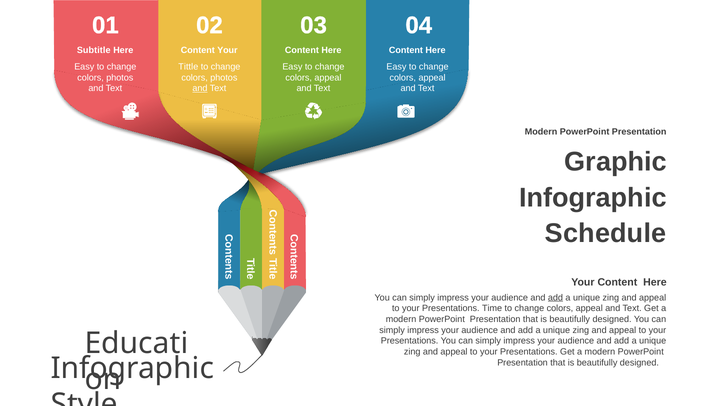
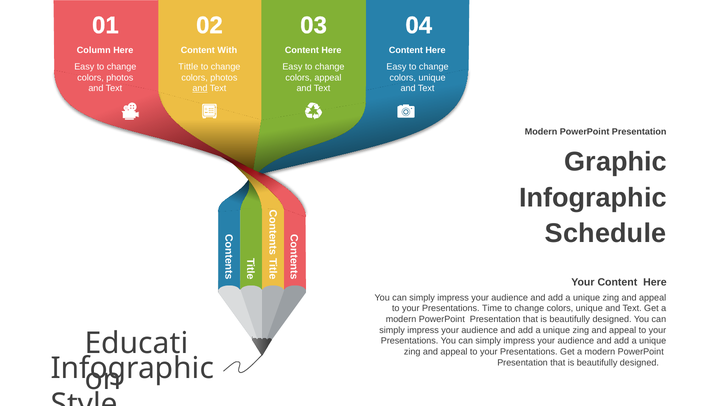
Subtitle: Subtitle -> Column
Content Your: Your -> With
appeal at (432, 78): appeal -> unique
add at (555, 298) underline: present -> none
appeal at (589, 309): appeal -> unique
